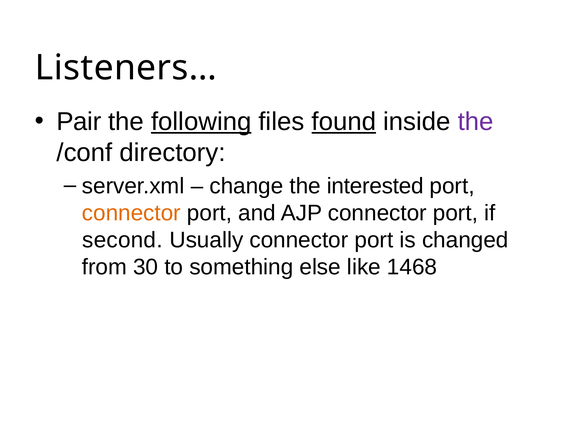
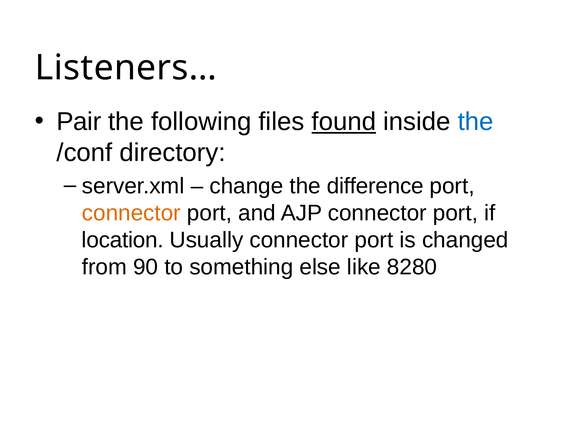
following underline: present -> none
the at (476, 122) colour: purple -> blue
interested: interested -> difference
second: second -> location
30: 30 -> 90
1468: 1468 -> 8280
